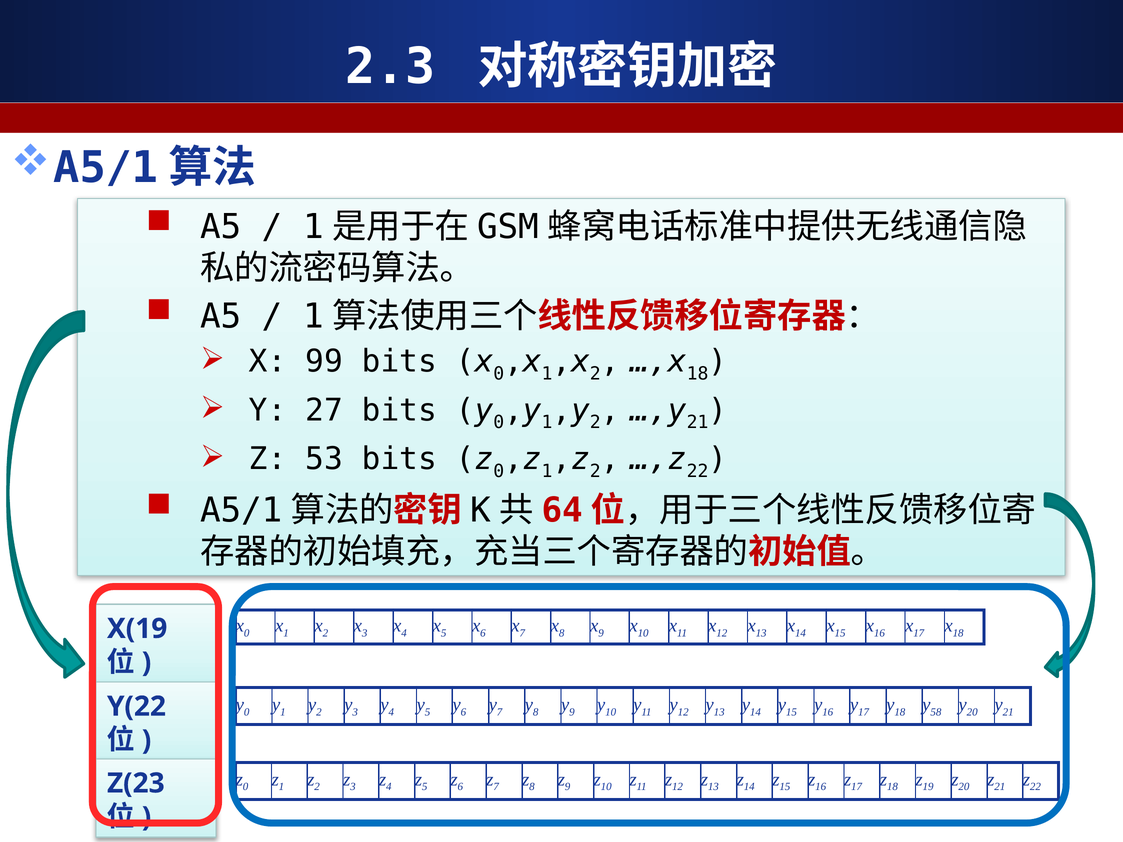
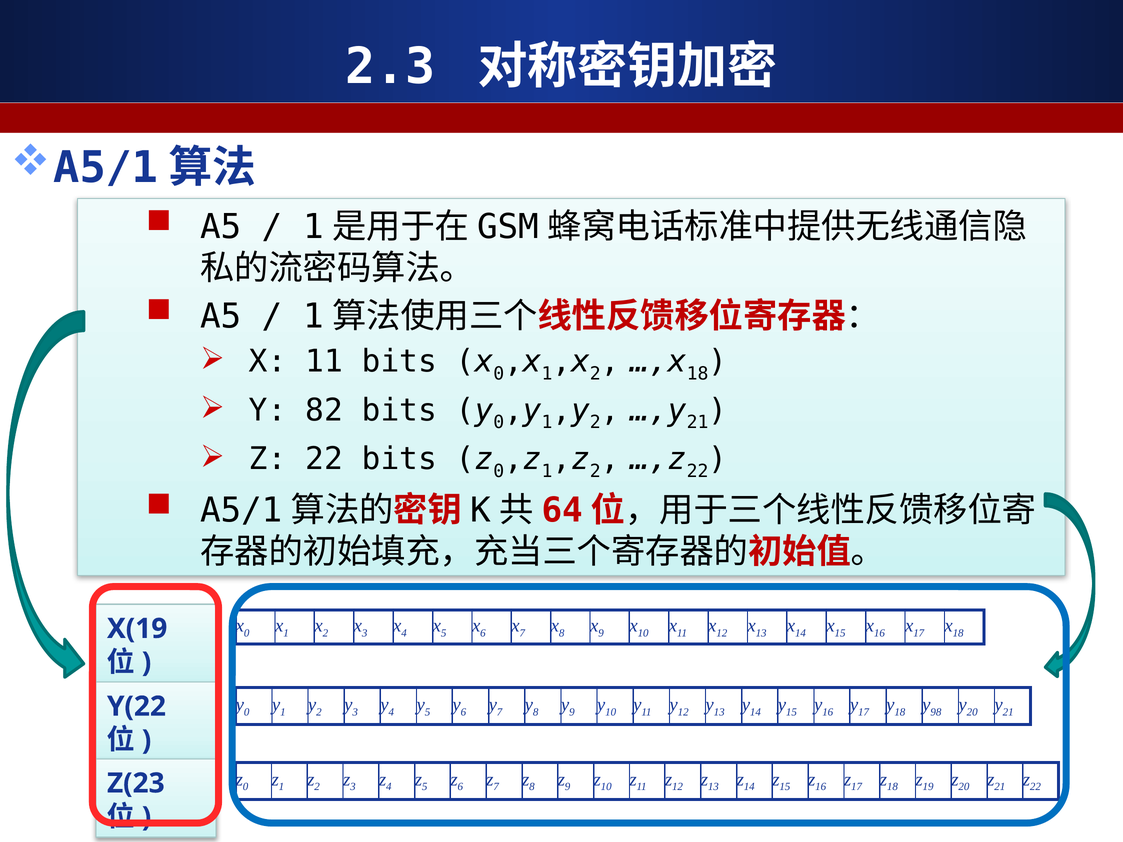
99 at (324, 362): 99 -> 11
27: 27 -> 82
53 at (324, 459): 53 -> 22
58: 58 -> 98
